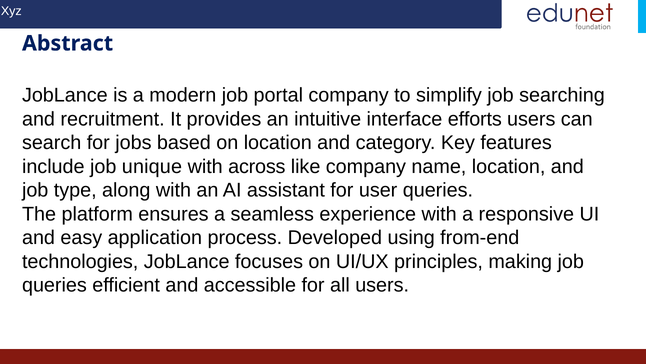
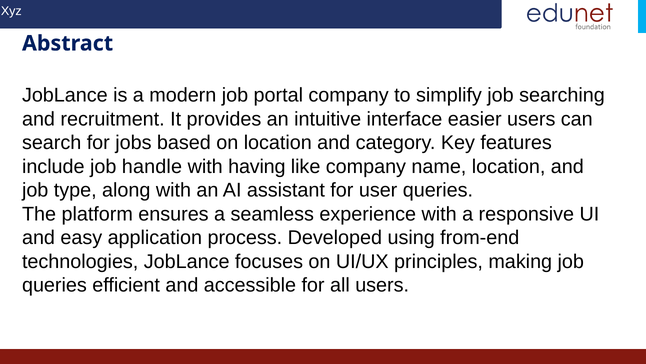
efforts: efforts -> easier
unique: unique -> handle
across: across -> having
